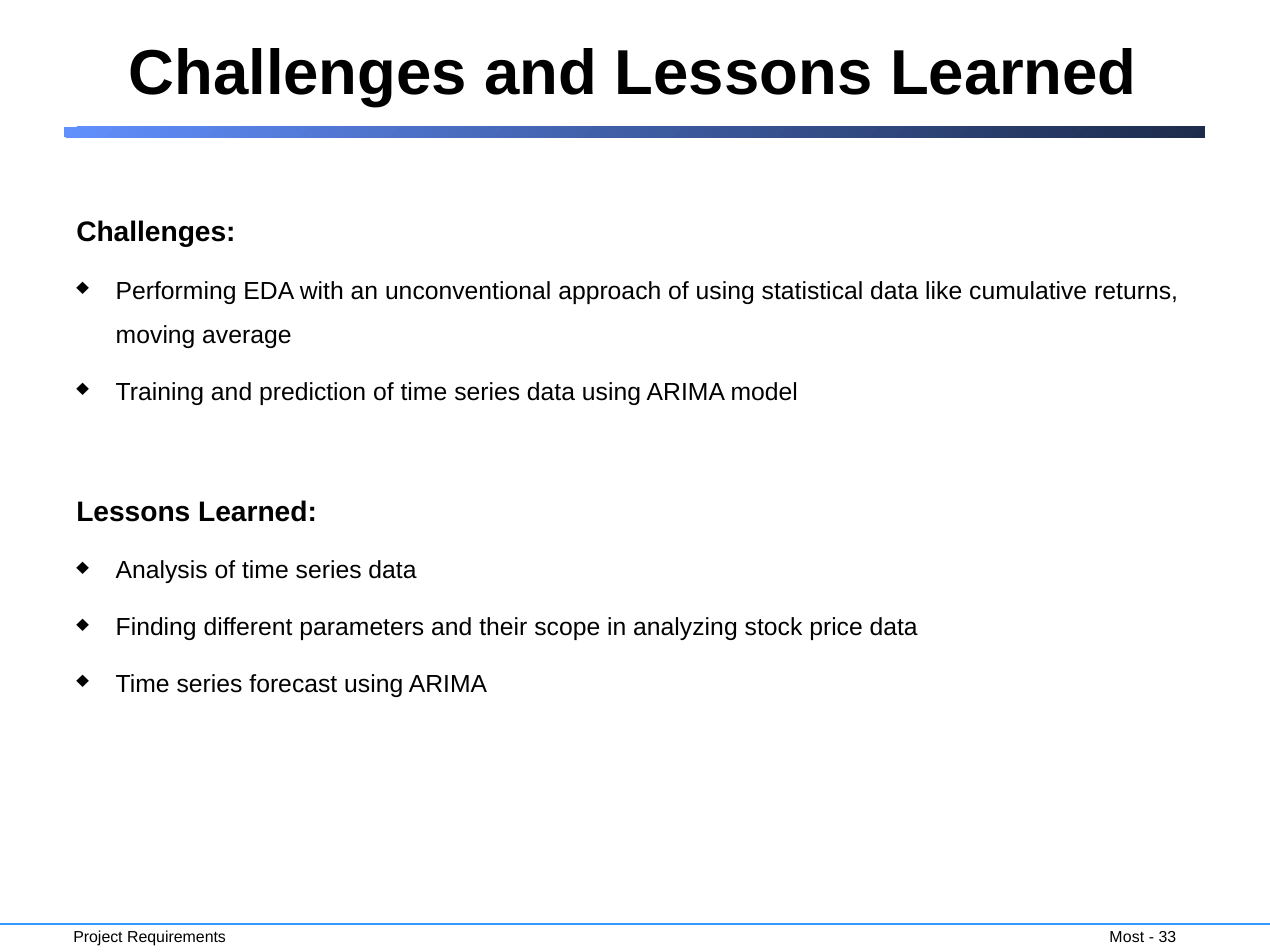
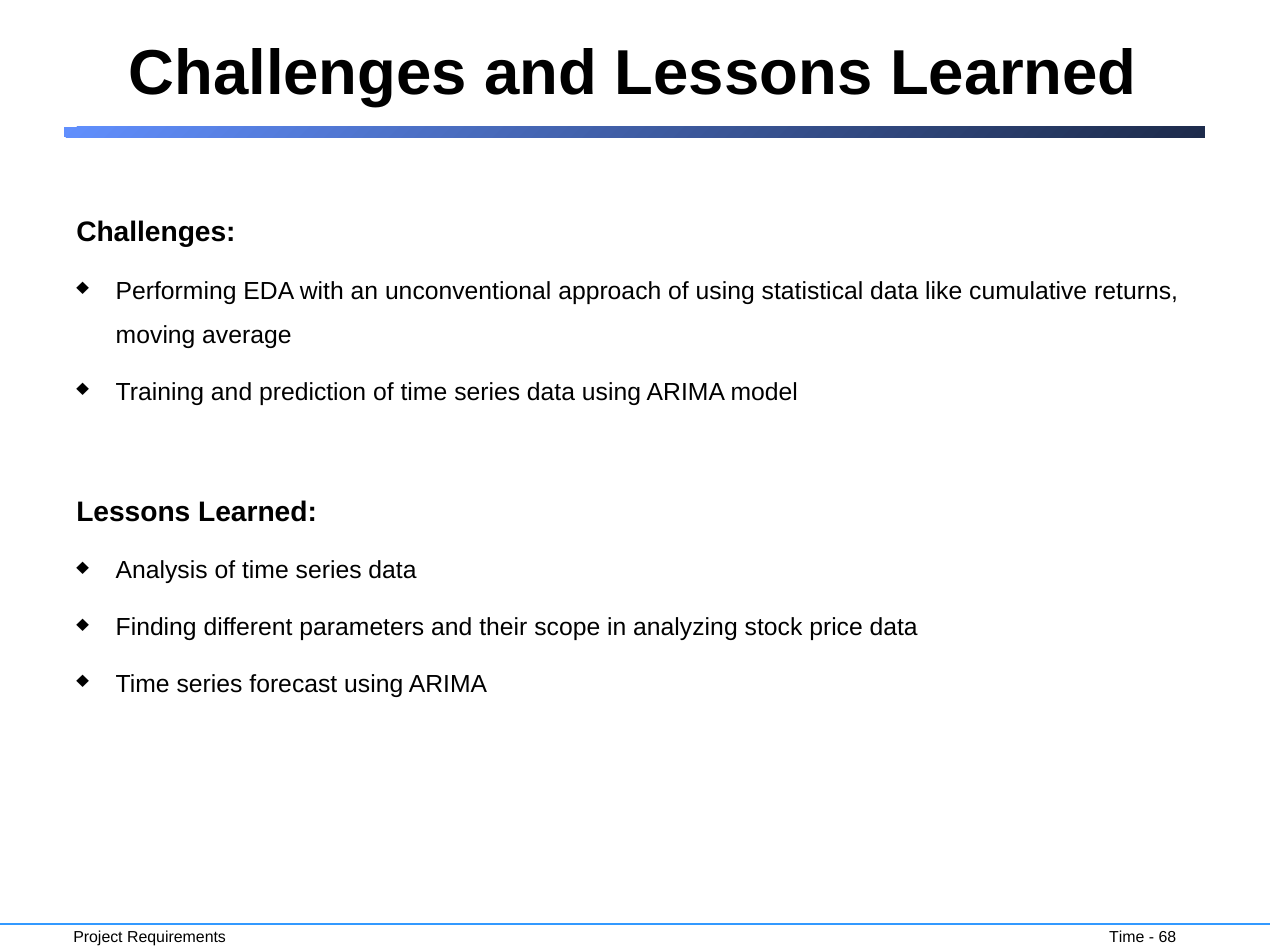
Most at (1127, 937): Most -> Time
33: 33 -> 68
